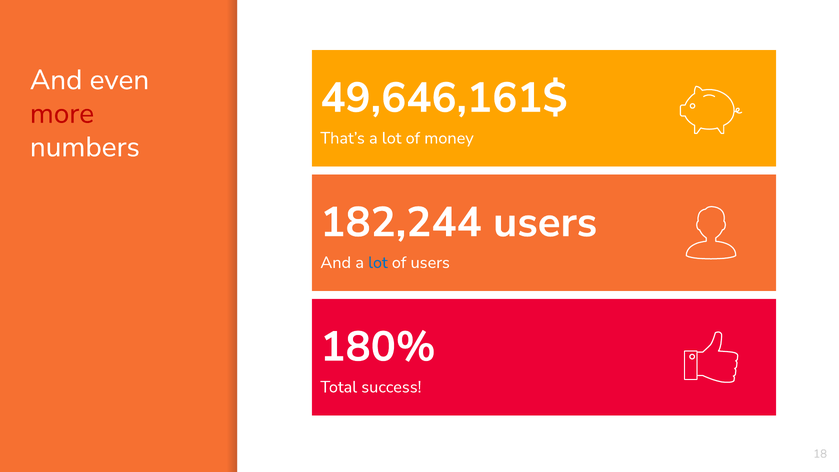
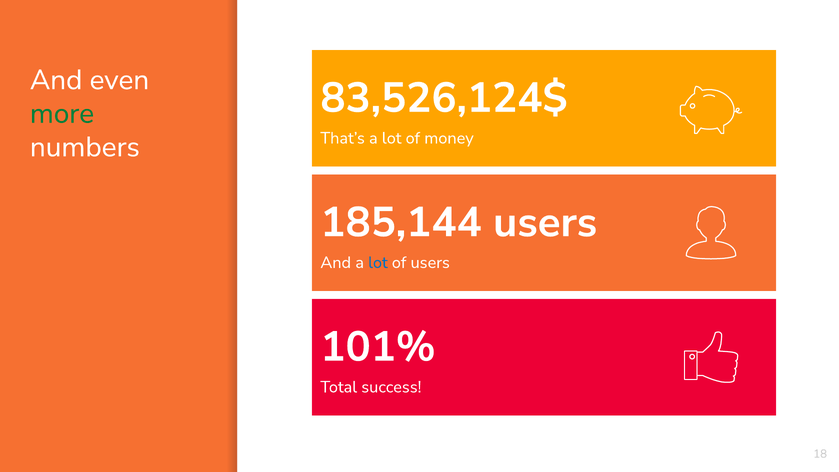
49,646,161$: 49,646,161$ -> 83,526,124$
more colour: red -> green
182,244: 182,244 -> 185,144
180%: 180% -> 101%
